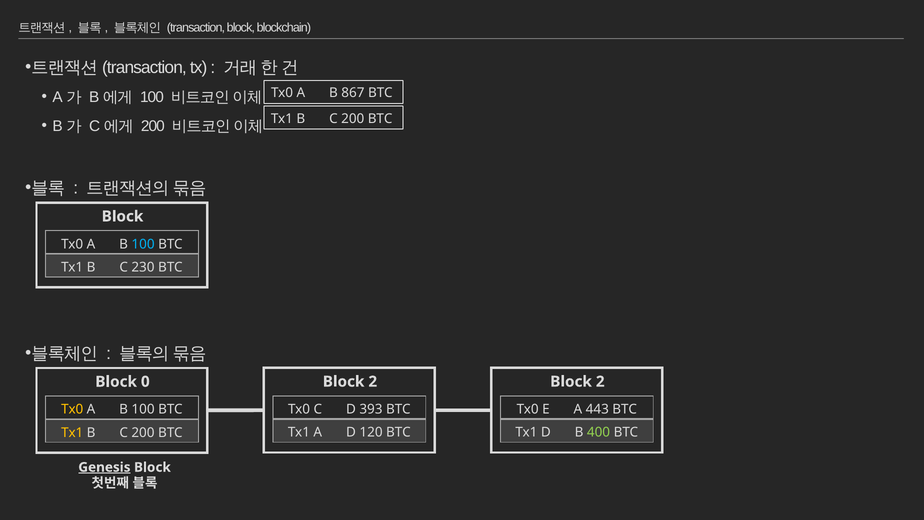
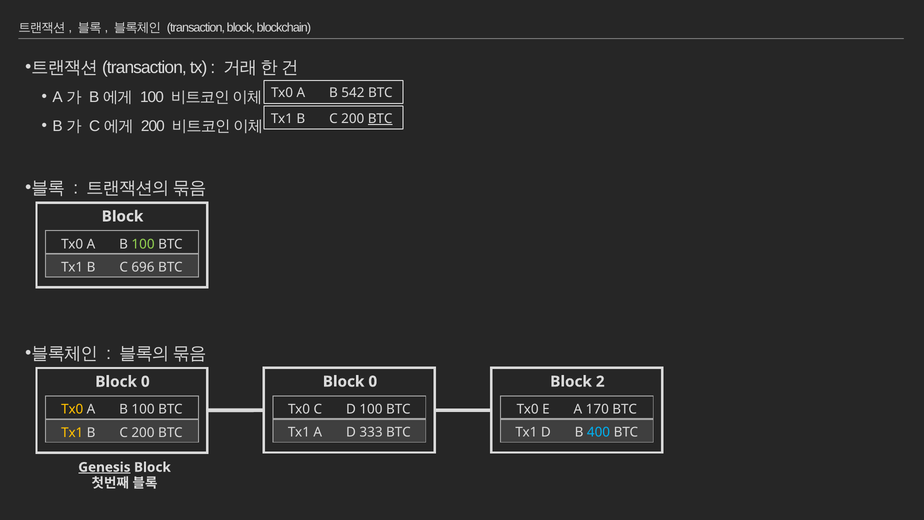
867: 867 -> 542
BTC at (380, 119) underline: none -> present
100 at (143, 244) colour: light blue -> light green
230: 230 -> 696
2 at (373, 381): 2 -> 0
D 393: 393 -> 100
443: 443 -> 170
120: 120 -> 333
400 colour: light green -> light blue
